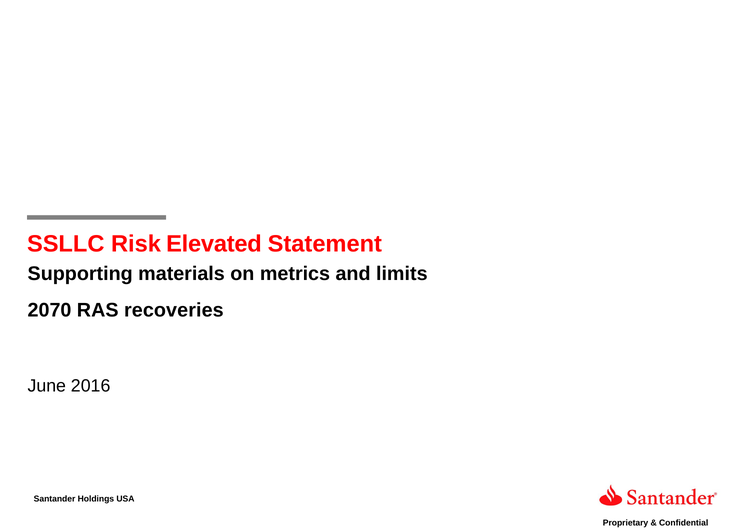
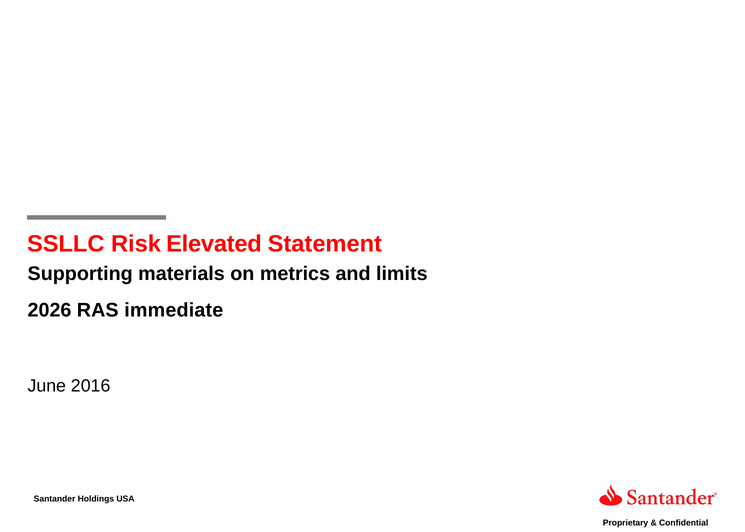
2070: 2070 -> 2026
recoveries: recoveries -> immediate
